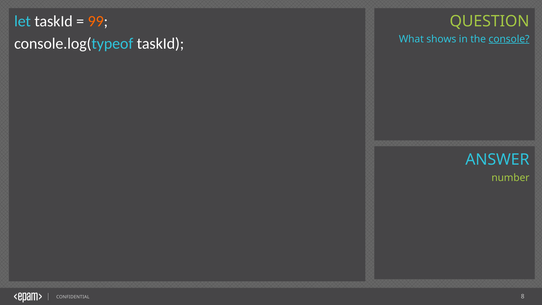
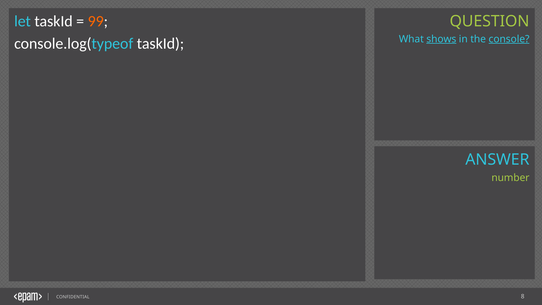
shows underline: none -> present
